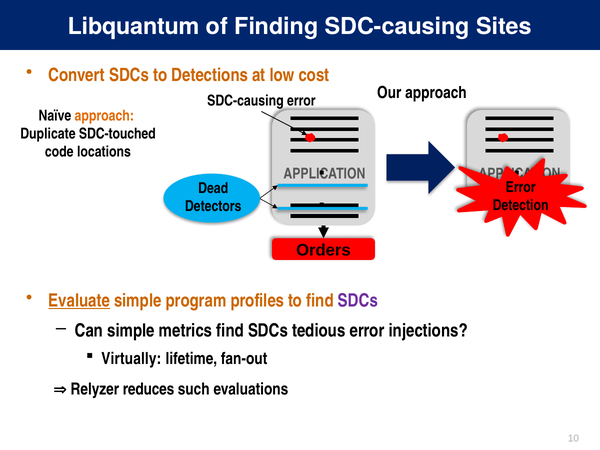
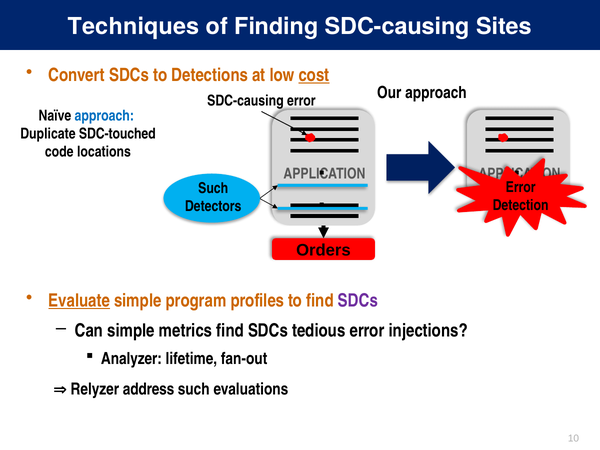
Libquantum: Libquantum -> Techniques
cost underline: none -> present
approach at (104, 116) colour: orange -> blue
Dead at (213, 188): Dead -> Such
Virtually: Virtually -> Analyzer
reduces: reduces -> address
